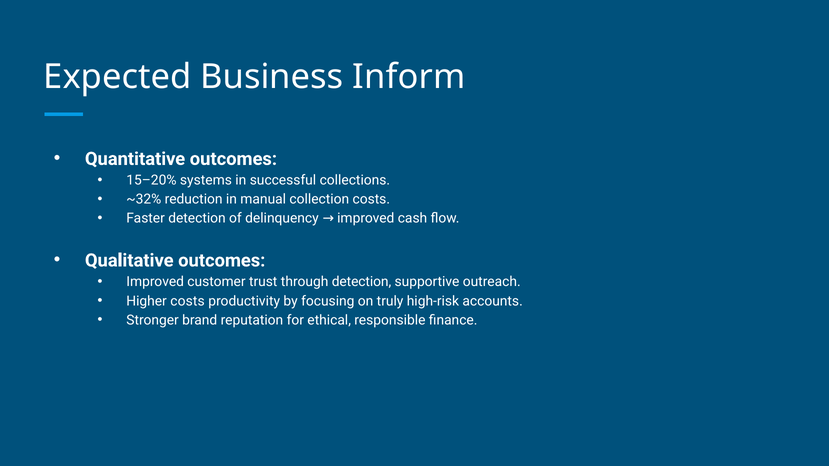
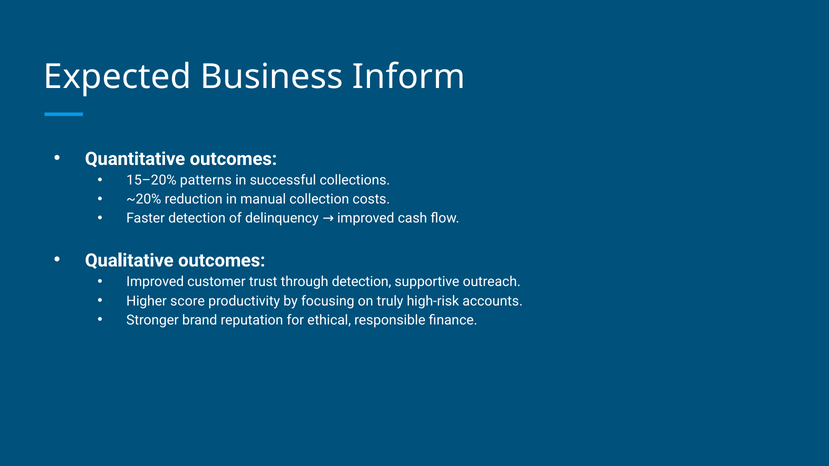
systems: systems -> patterns
~32%: ~32% -> ~20%
Higher costs: costs -> score
